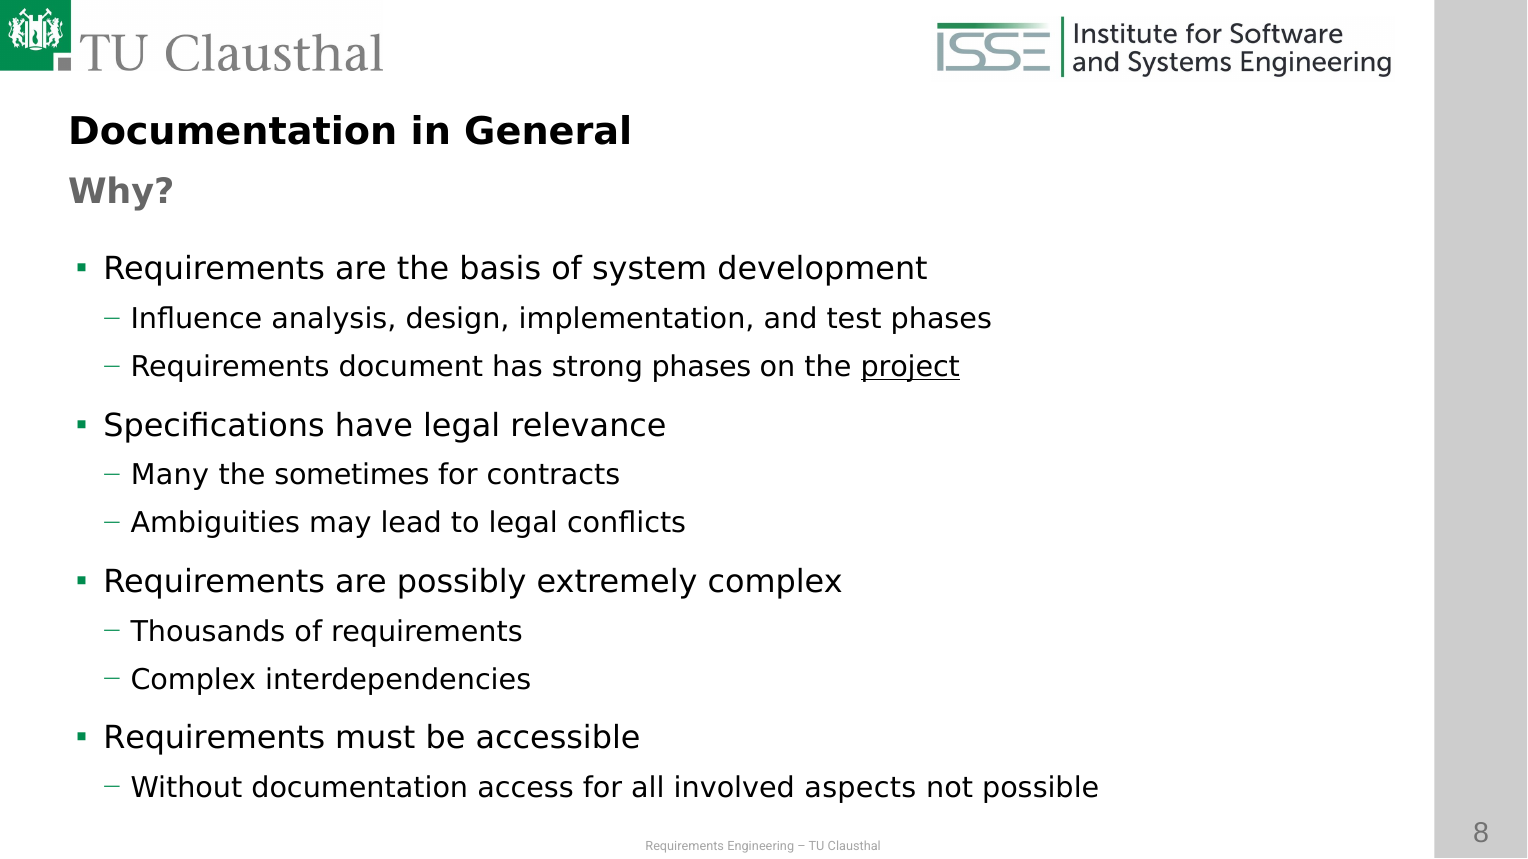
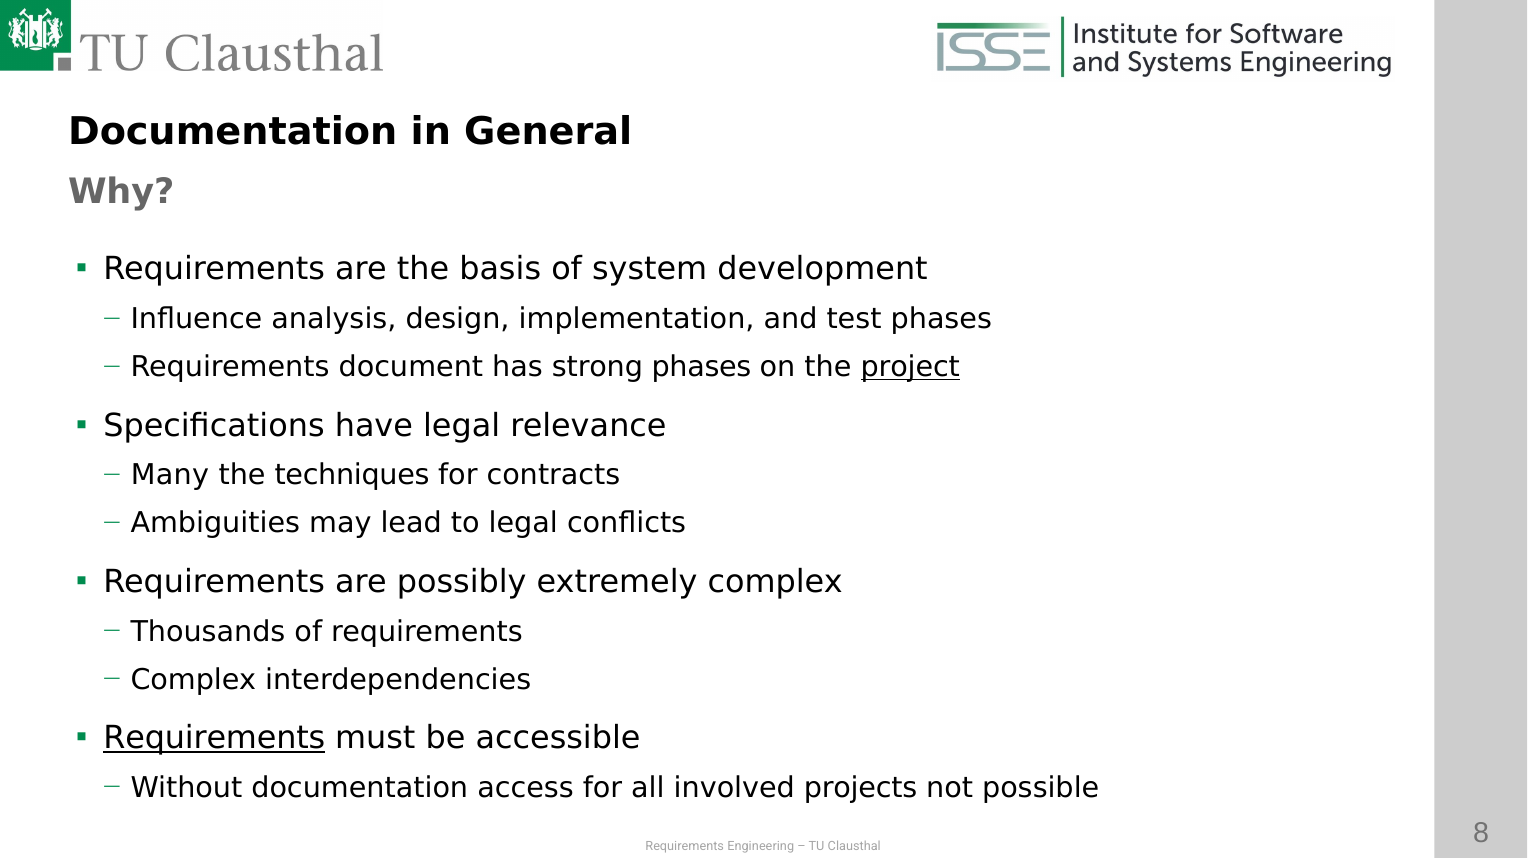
sometimes: sometimes -> techniques
Requirements at (214, 739) underline: none -> present
aspects: aspects -> projects
